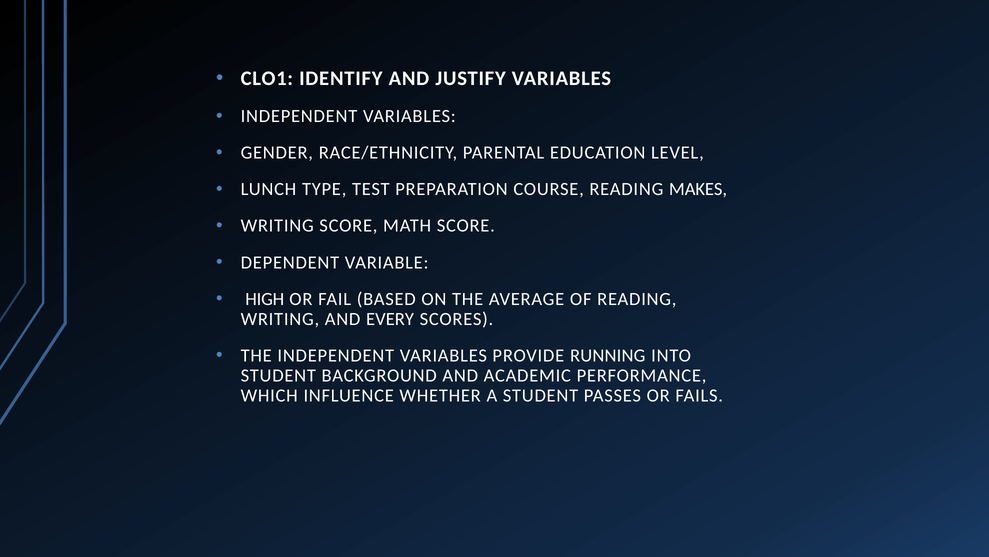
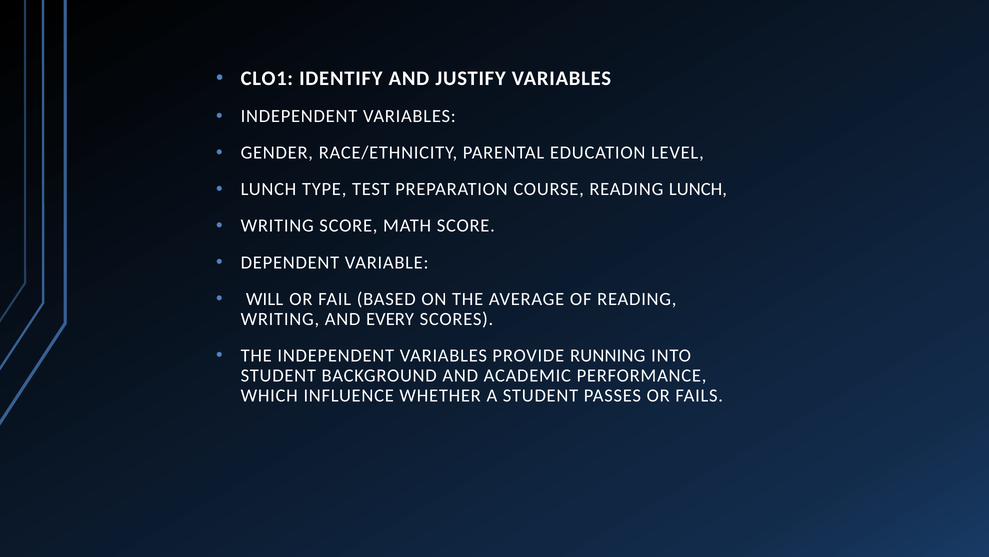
READING MAKES: MAKES -> LUNCH
HIGH: HIGH -> WILL
